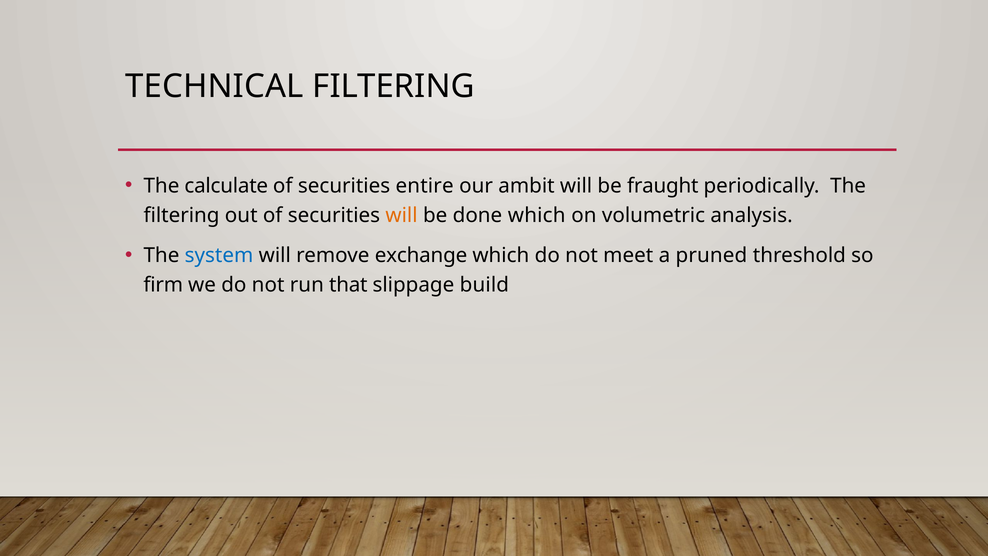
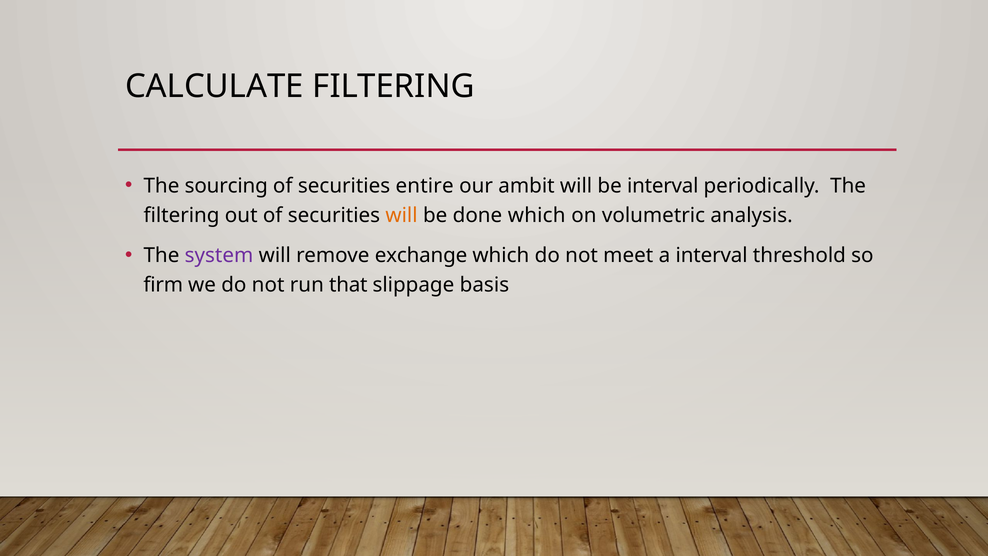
TECHNICAL: TECHNICAL -> CALCULATE
calculate: calculate -> sourcing
be fraught: fraught -> interval
system colour: blue -> purple
a pruned: pruned -> interval
build: build -> basis
